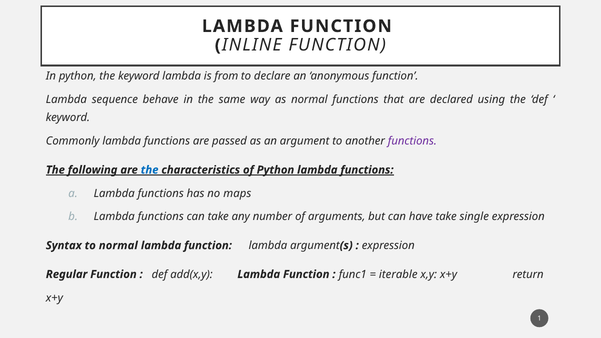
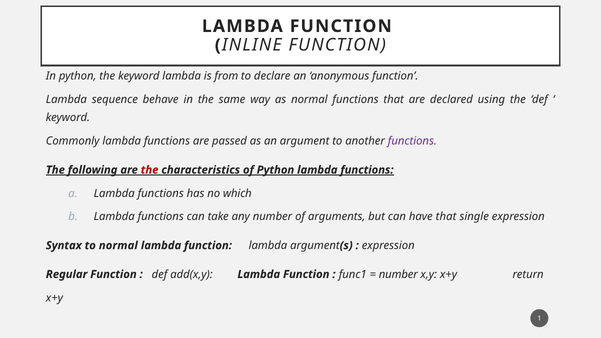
the at (150, 170) colour: blue -> red
maps: maps -> which
have take: take -> that
iterable at (398, 274): iterable -> number
